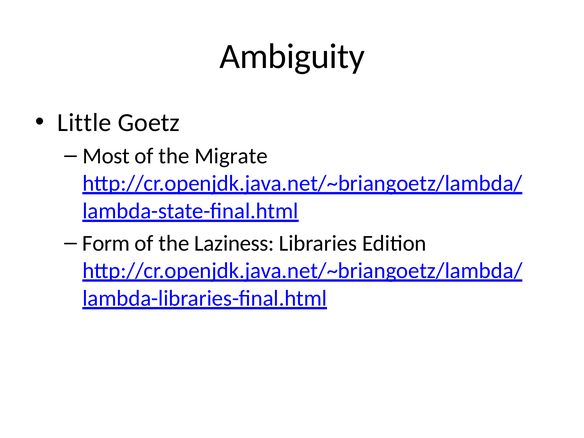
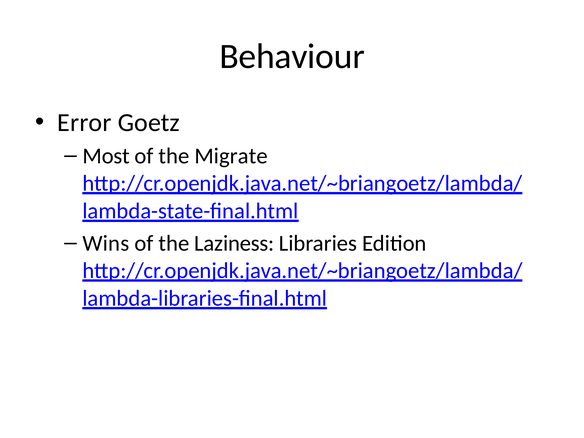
Ambiguity: Ambiguity -> Behaviour
Little: Little -> Error
Form: Form -> Wins
